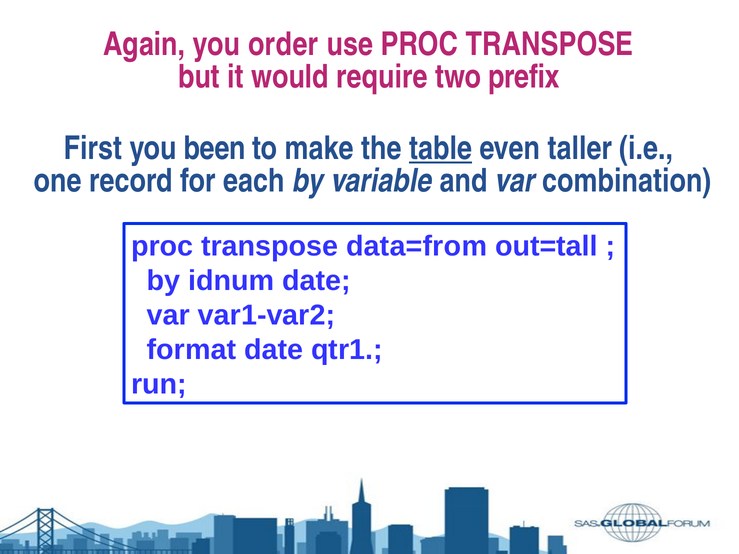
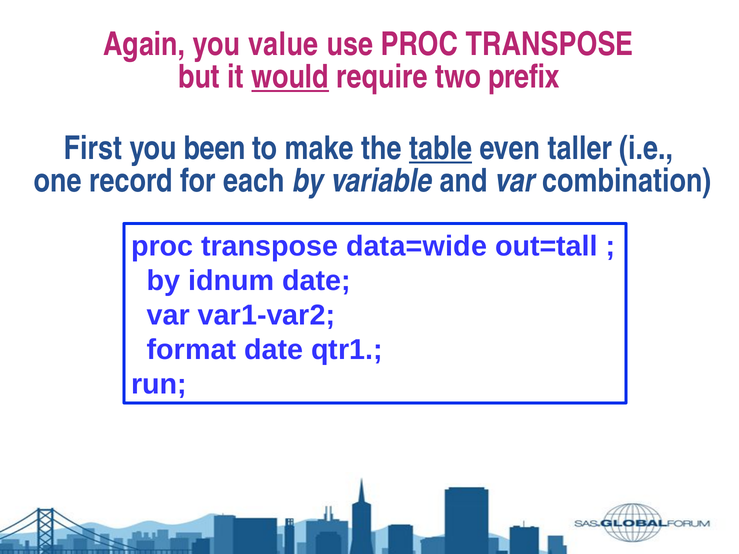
order: order -> value
would underline: none -> present
data=from: data=from -> data=wide
